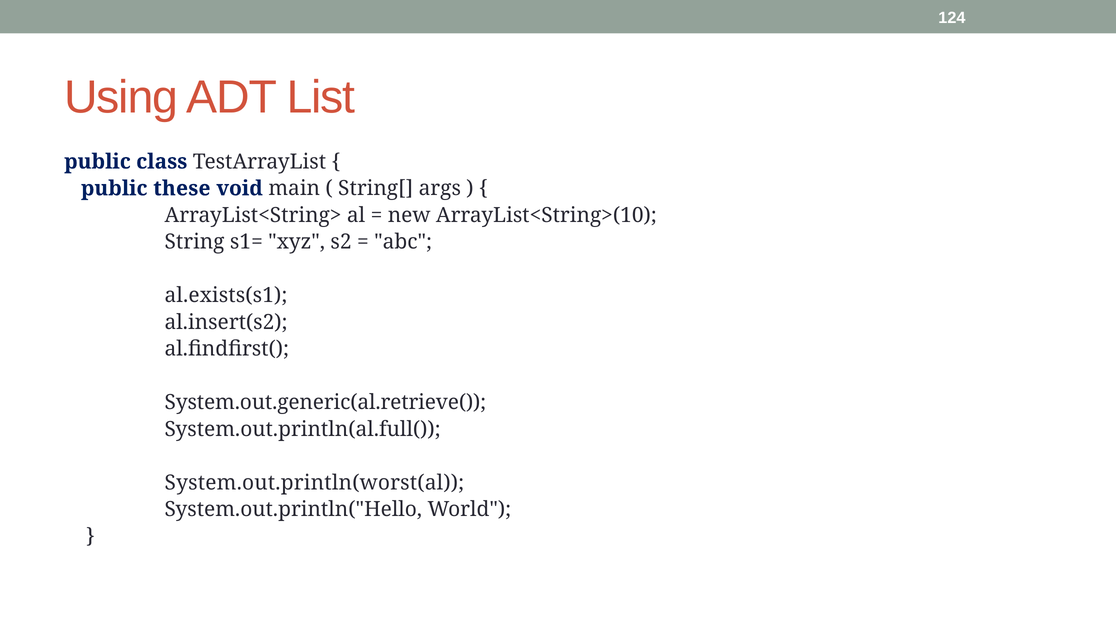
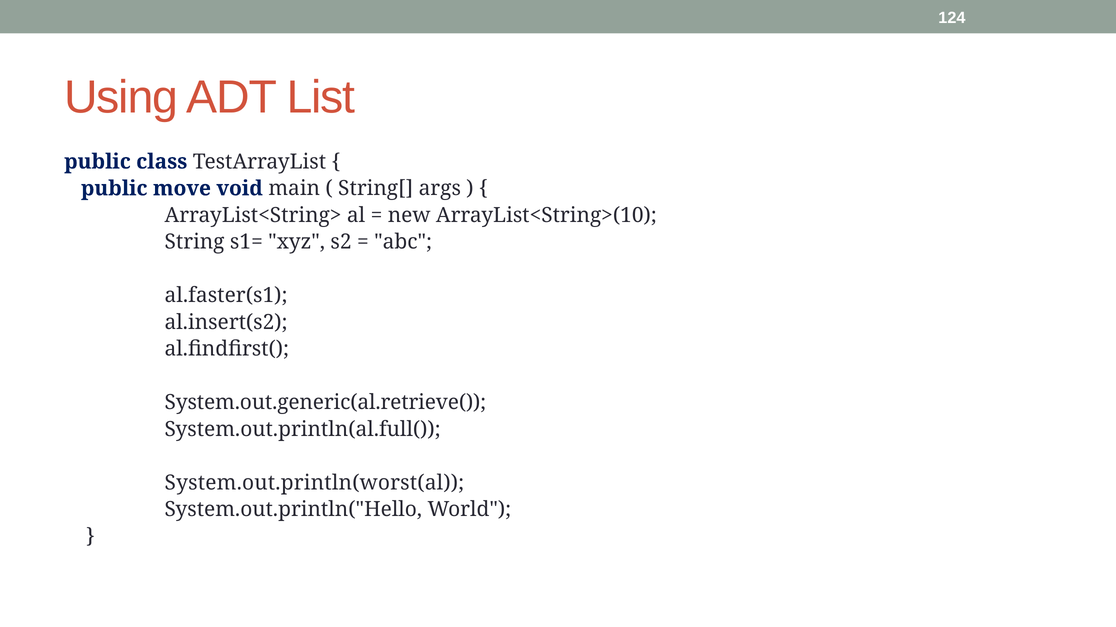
these: these -> move
al.exists(s1: al.exists(s1 -> al.faster(s1
